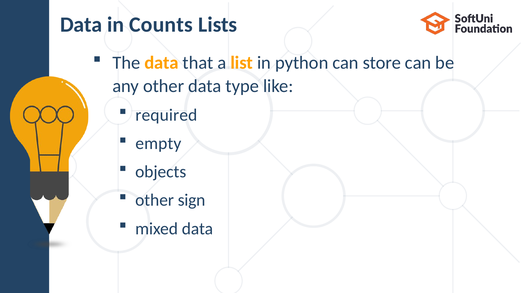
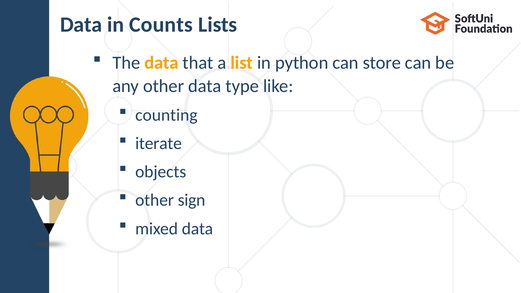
required: required -> counting
empty: empty -> iterate
